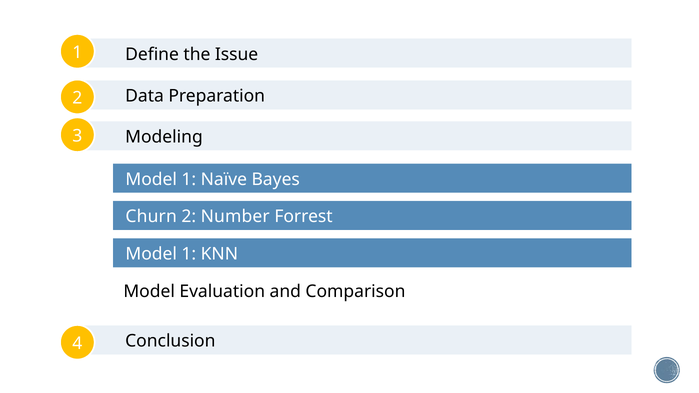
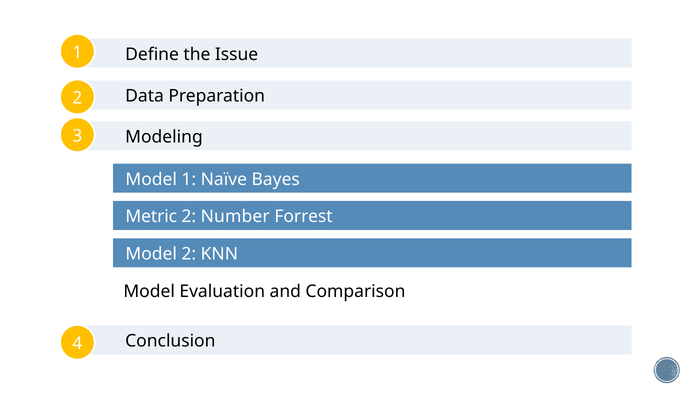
Churn: Churn -> Metric
1 at (189, 254): 1 -> 2
